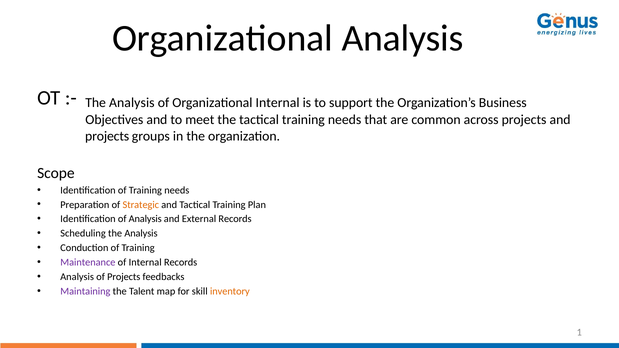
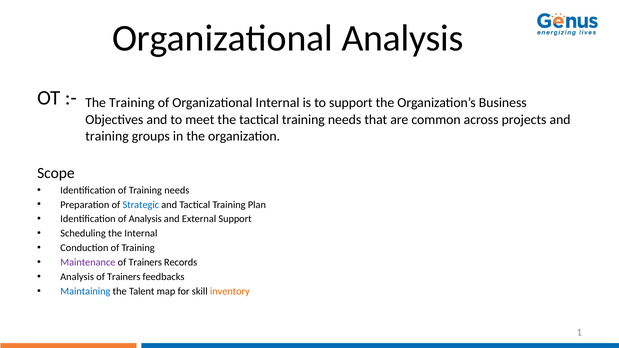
Analysis at (132, 103): Analysis -> Training
projects at (107, 137): projects -> training
Strategic colour: orange -> blue
External Records: Records -> Support
Scheduling the Analysis: Analysis -> Internal
Internal at (145, 263): Internal -> Trainers
Analysis of Projects: Projects -> Trainers
Maintaining colour: purple -> blue
